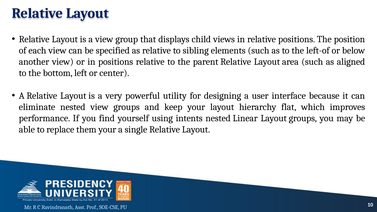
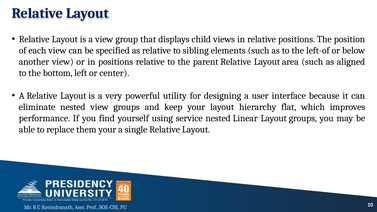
intents: intents -> service
